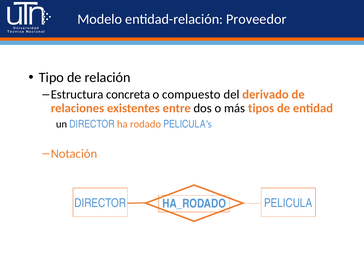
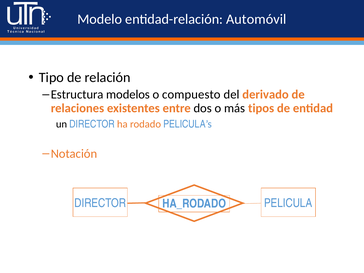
Proveedor: Proveedor -> Automóvil
concreta: concreta -> modelos
